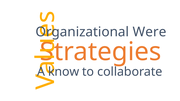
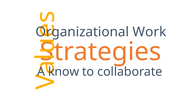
Were: Were -> Work
